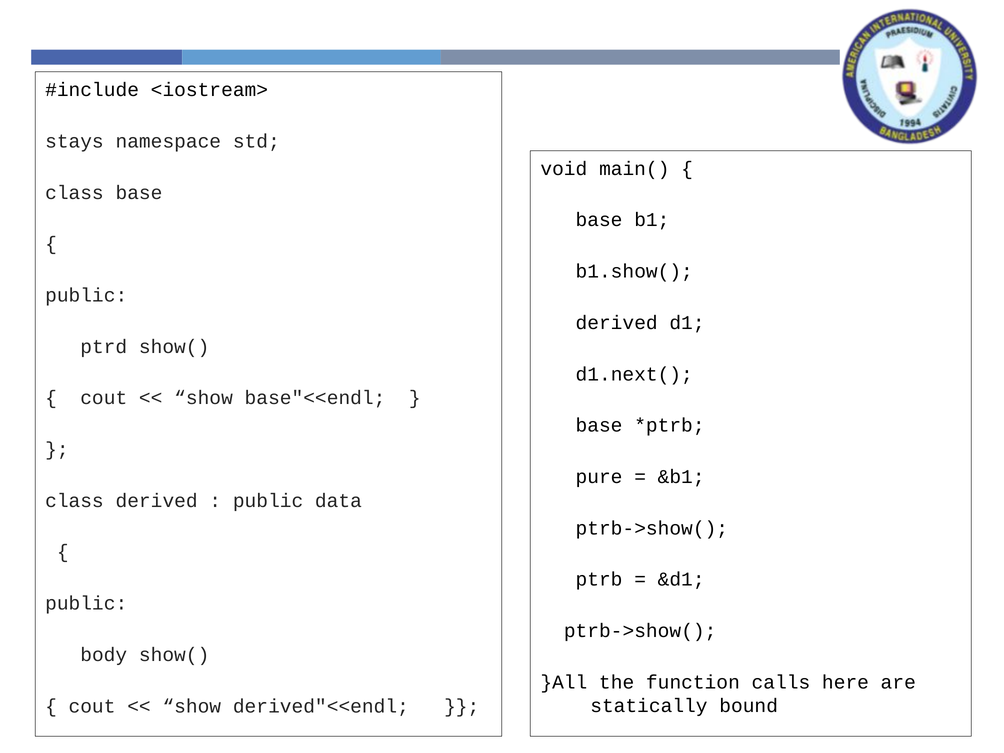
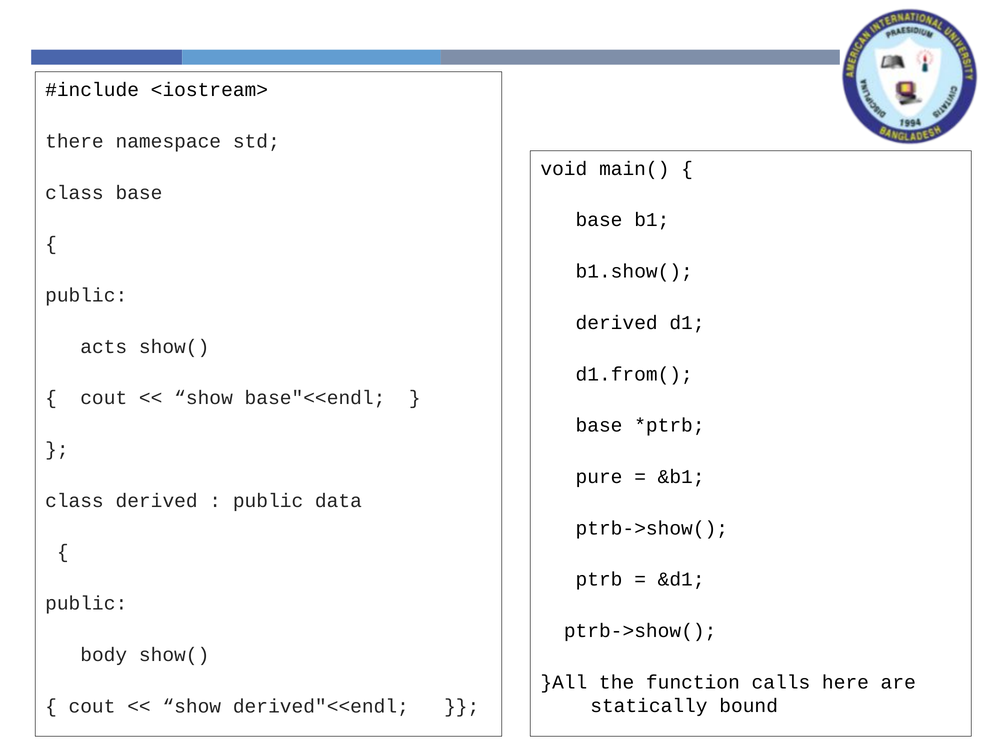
stays: stays -> there
ptrd: ptrd -> acts
d1.next(: d1.next( -> d1.from(
